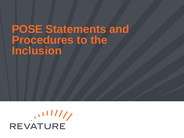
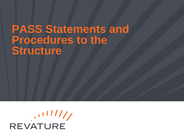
POSE: POSE -> PASS
Inclusion: Inclusion -> Structure
